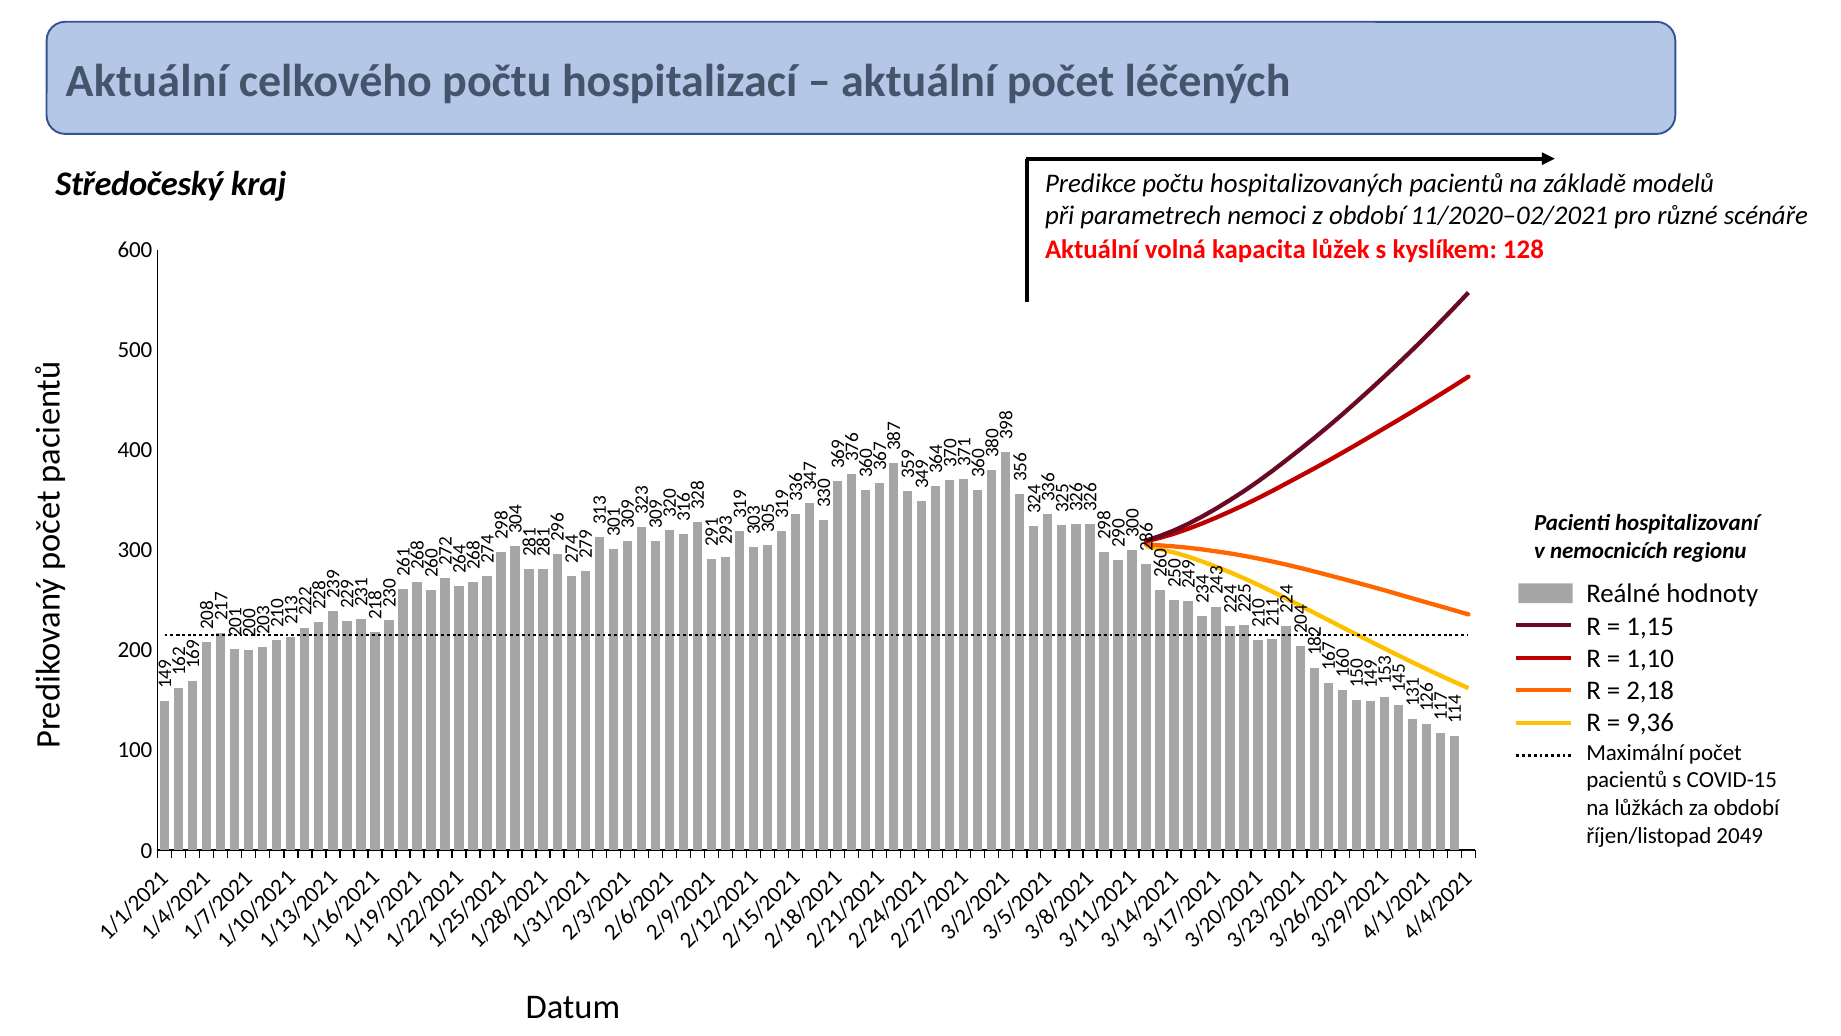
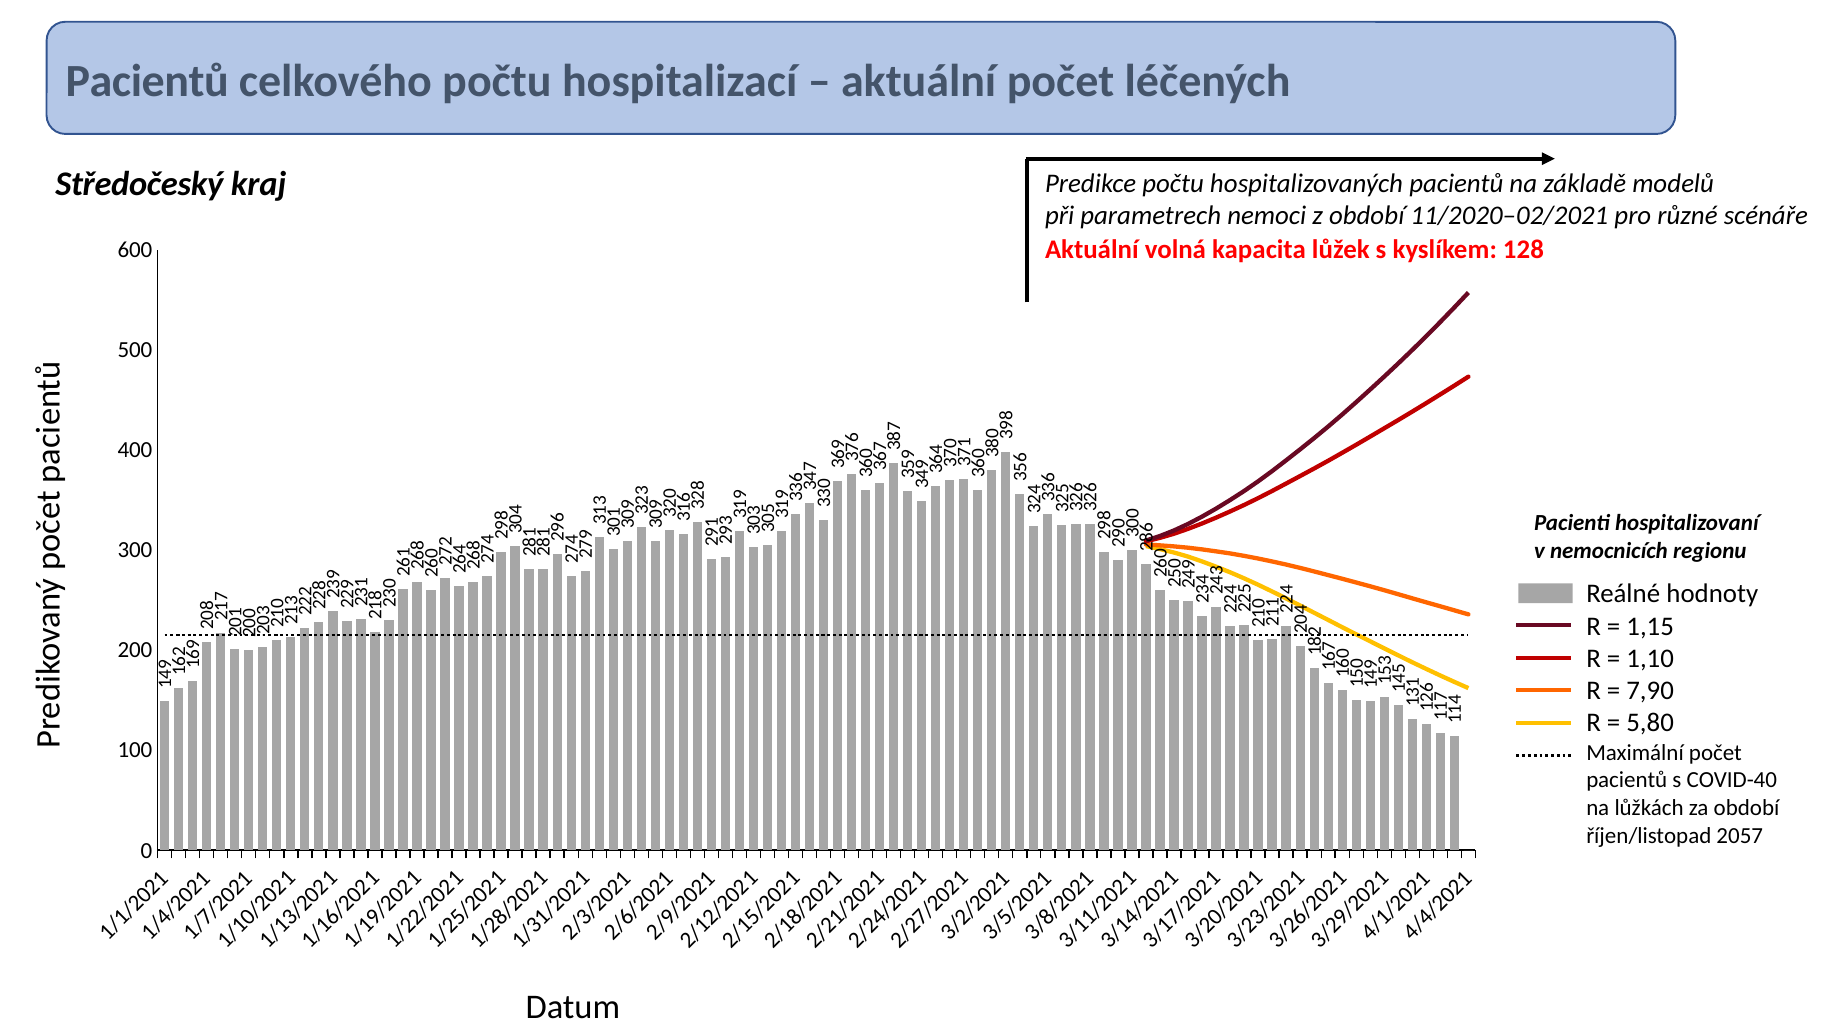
Aktuální at (147, 81): Aktuální -> Pacientů
2,18: 2,18 -> 7,90
9,36: 9,36 -> 5,80
COVID-15: COVID-15 -> COVID-40
2049: 2049 -> 2057
